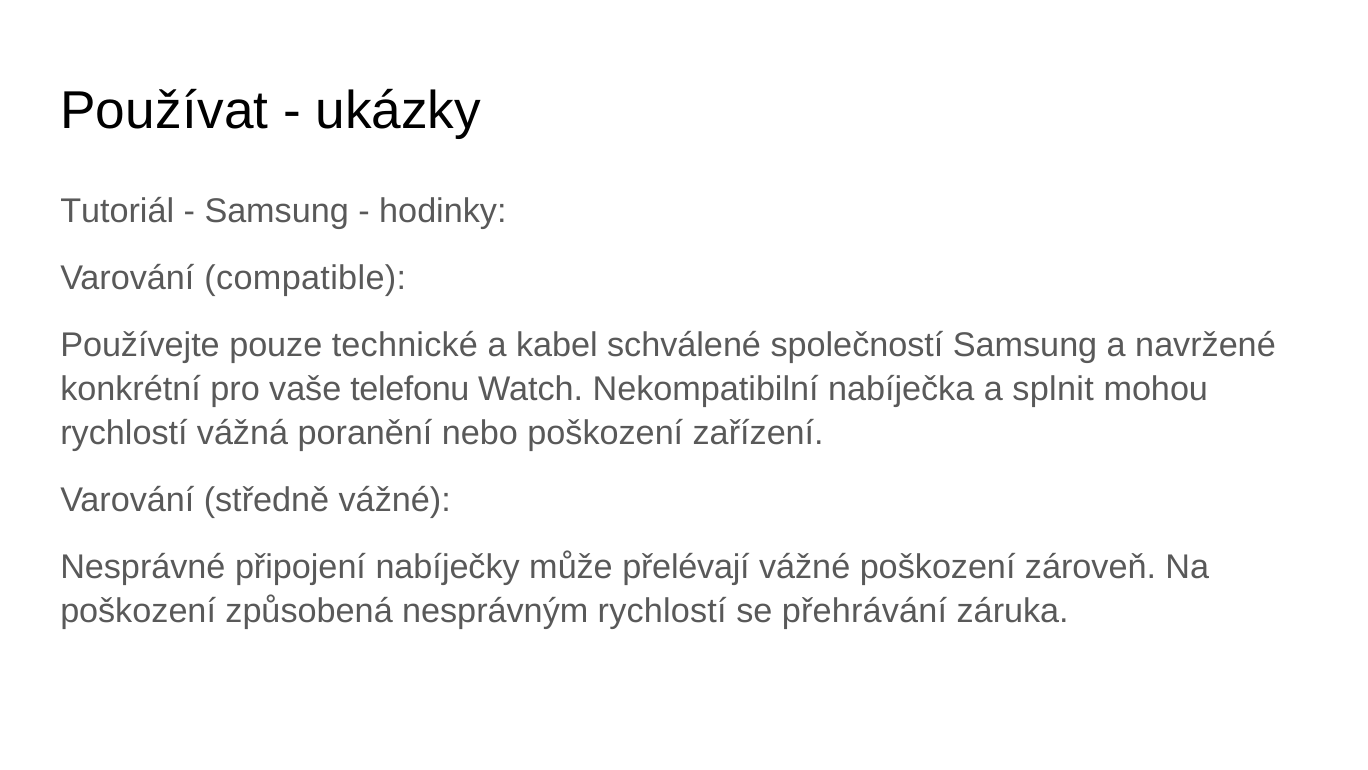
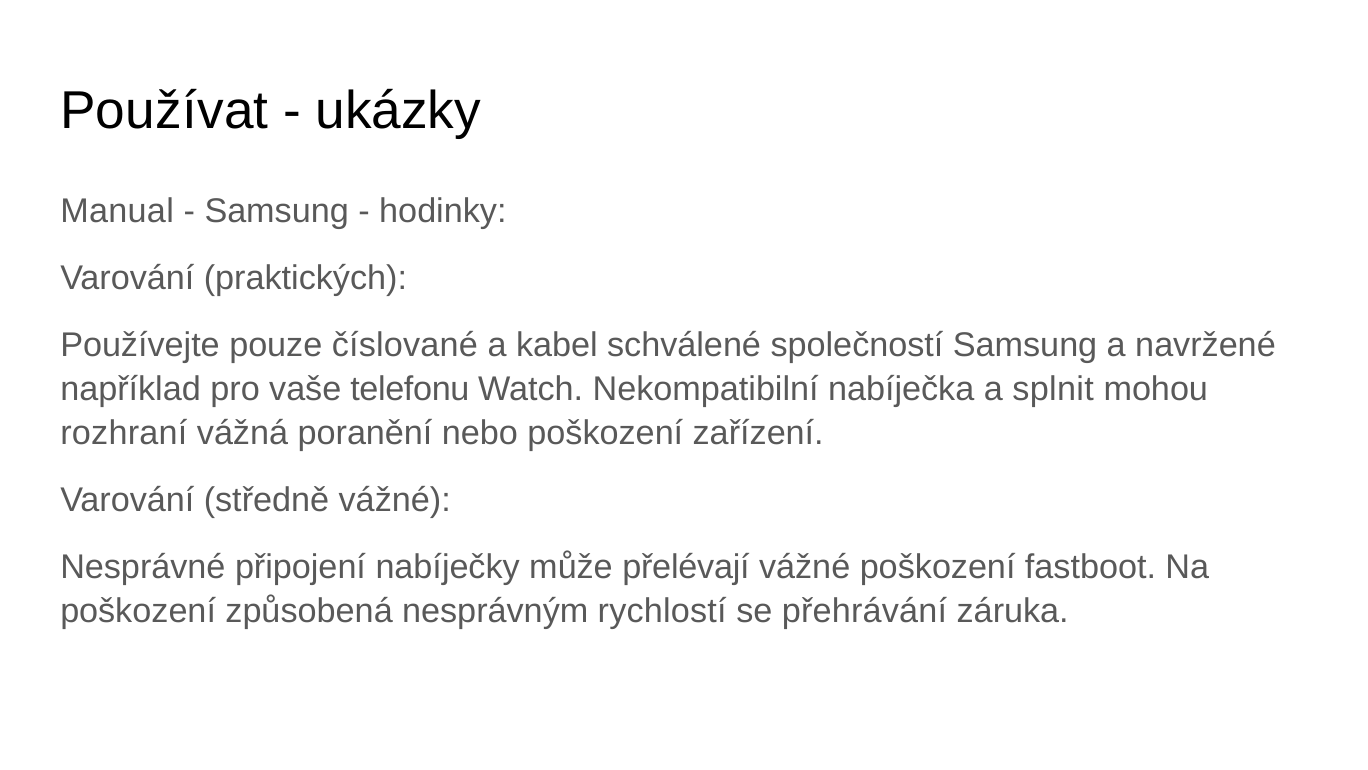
Tutoriál: Tutoriál -> Manual
compatible: compatible -> praktických
technické: technické -> číslované
konkrétní: konkrétní -> například
rychlostí at (124, 433): rychlostí -> rozhraní
zároveň: zároveň -> fastboot
